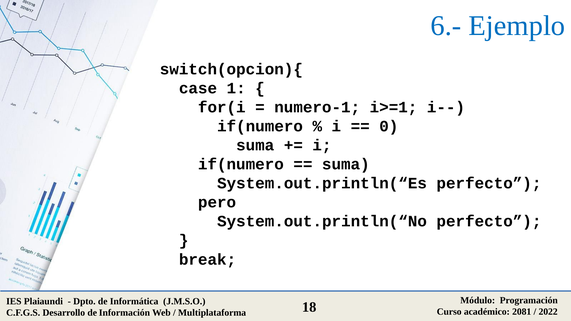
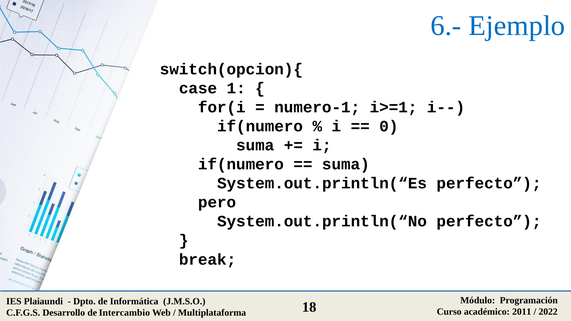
2081: 2081 -> 2011
Información: Información -> Intercambio
